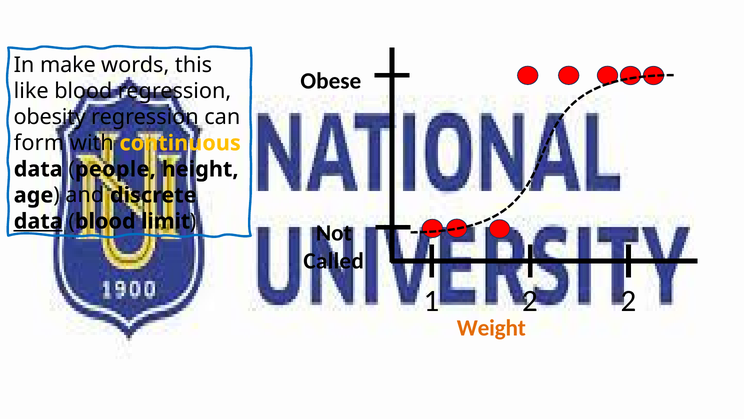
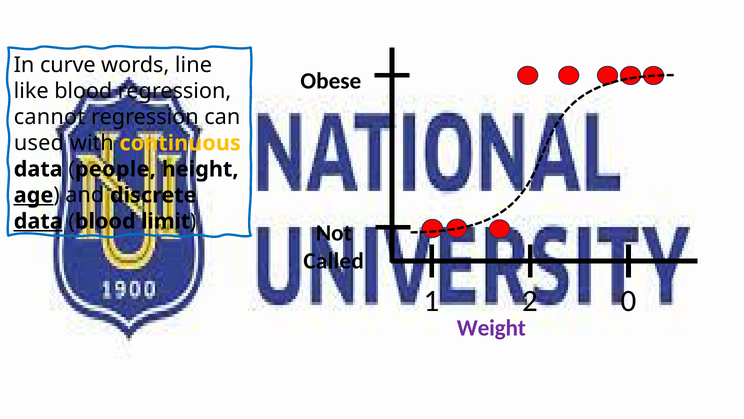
make: make -> curve
this: this -> line
obesity: obesity -> cannot
form: form -> used
age underline: none -> present
2 2: 2 -> 0
Weight colour: orange -> purple
